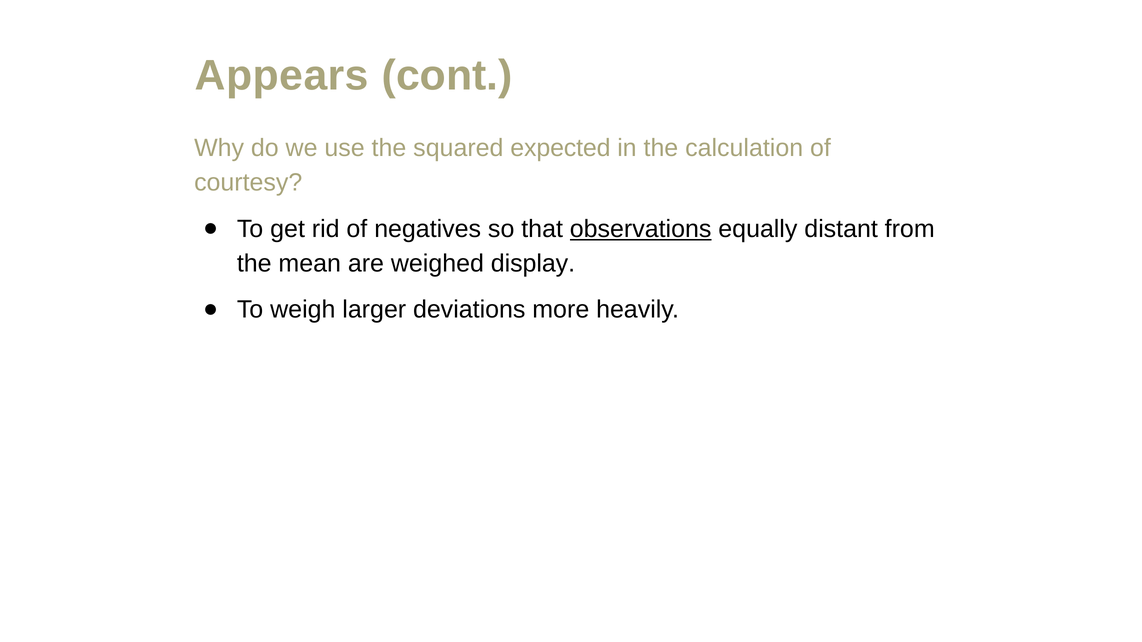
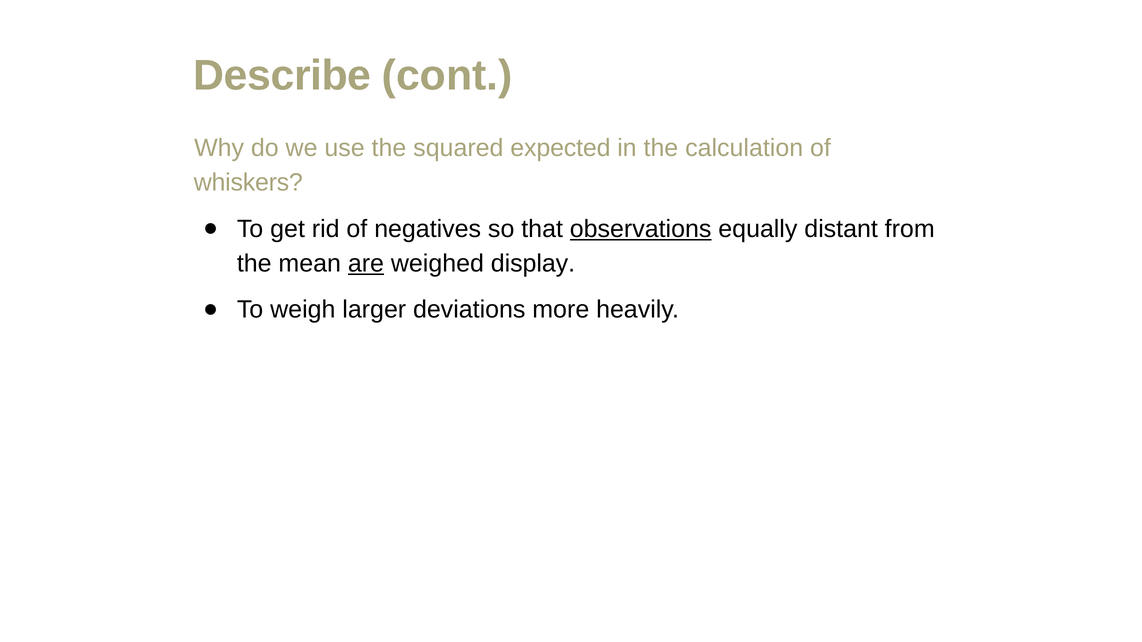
Appears: Appears -> Describe
courtesy: courtesy -> whiskers
are underline: none -> present
